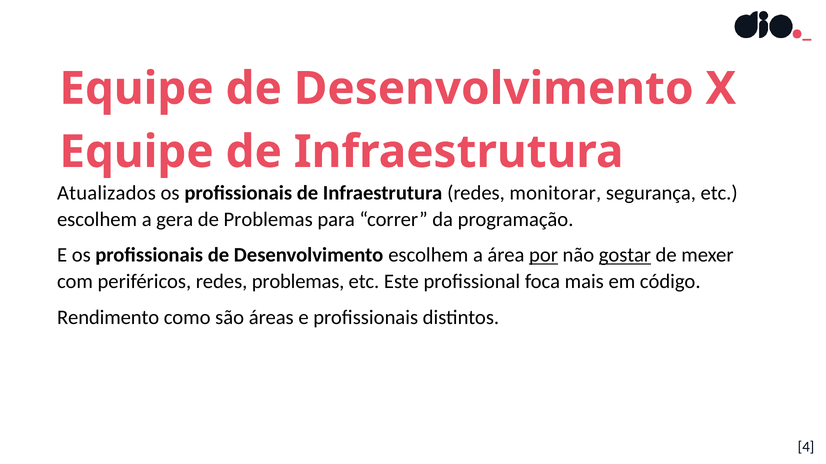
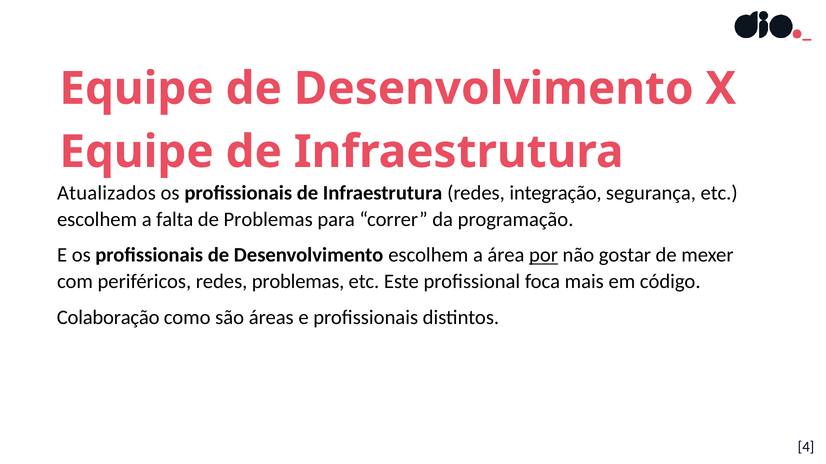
monitorar: monitorar -> integração
gera: gera -> falta
gostar underline: present -> none
Rendimento: Rendimento -> Colaboração
